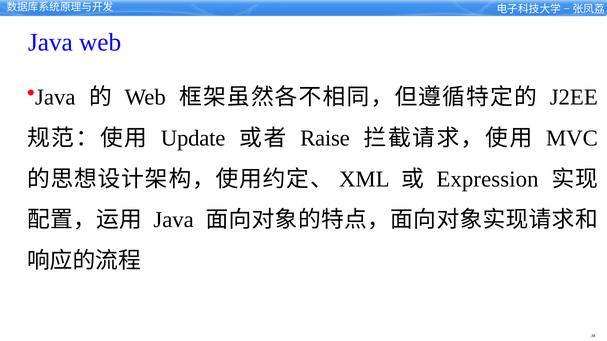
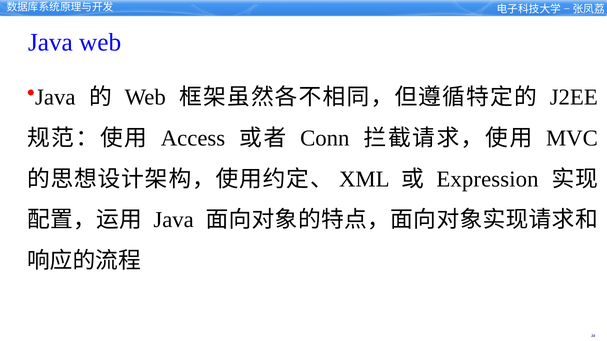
Update: Update -> Access
Raise: Raise -> Conn
